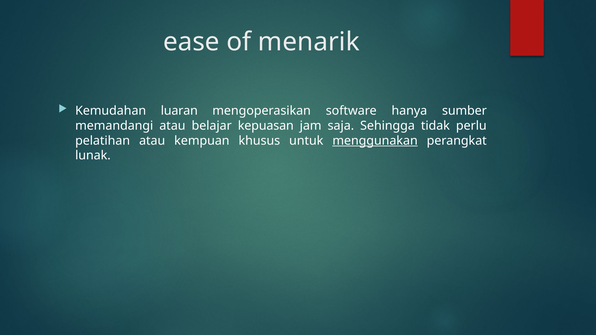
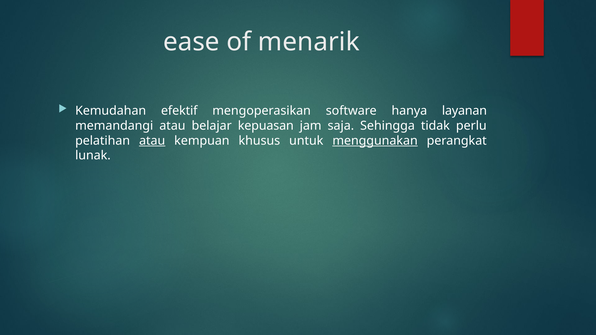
luaran: luaran -> efektif
sumber: sumber -> layanan
atau at (152, 141) underline: none -> present
